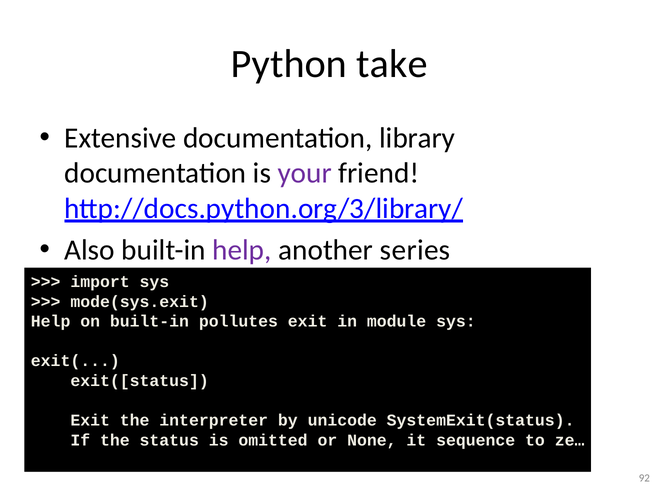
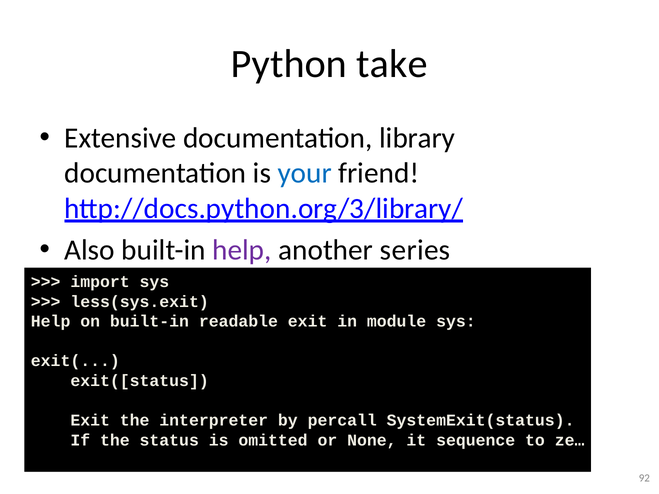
your colour: purple -> blue
mode(sys.exit: mode(sys.exit -> less(sys.exit
pollutes: pollutes -> readable
unicode: unicode -> percall
